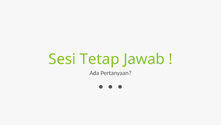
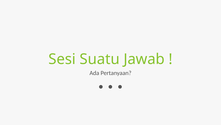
Tetap: Tetap -> Suatu
